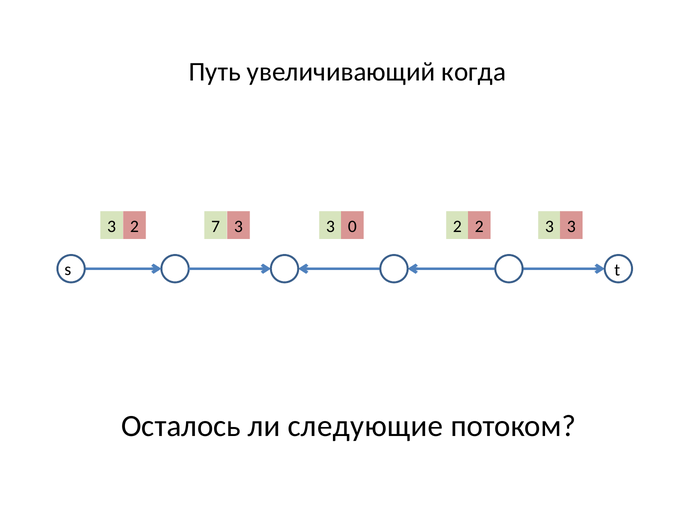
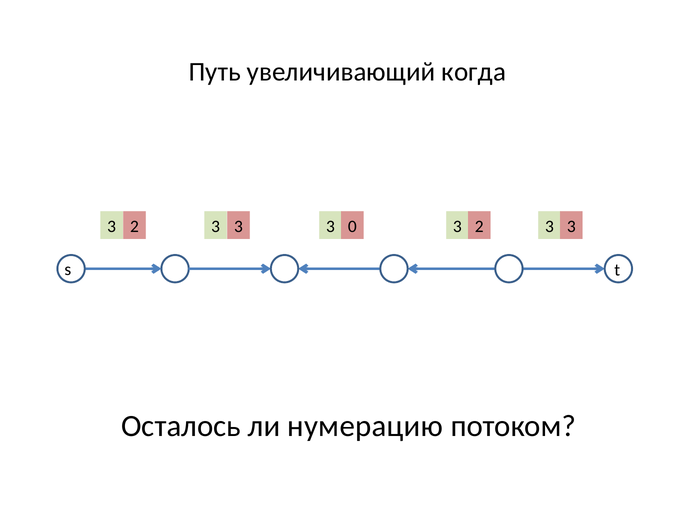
7 at (216, 226): 7 -> 3
2 at (457, 226): 2 -> 3
следующие: следующие -> нумерацию
